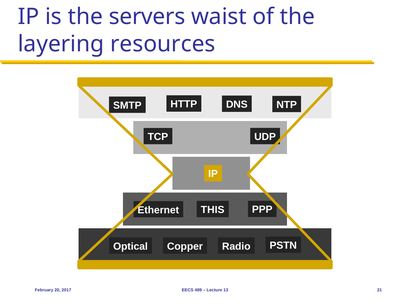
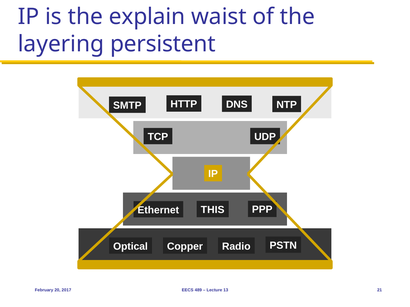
servers: servers -> explain
resources: resources -> persistent
